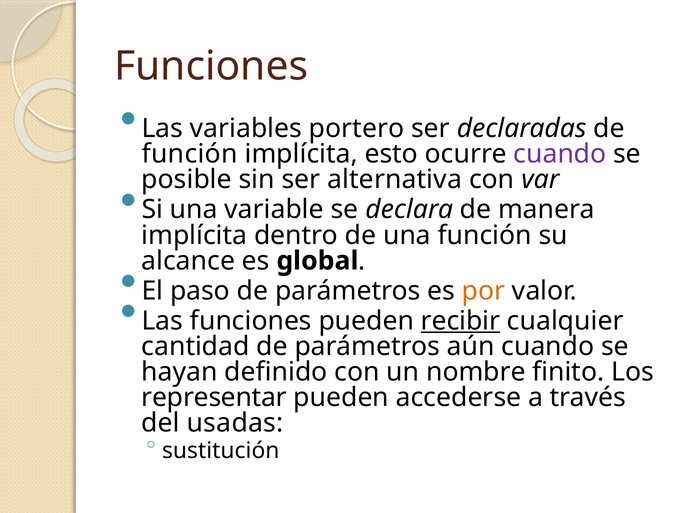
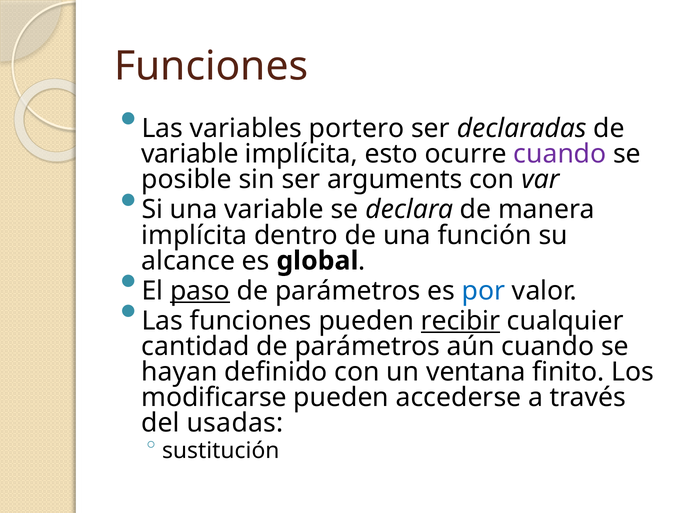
función at (190, 154): función -> variable
alternativa: alternativa -> arguments
paso underline: none -> present
por colour: orange -> blue
nombre: nombre -> ventana
representar: representar -> modificarse
